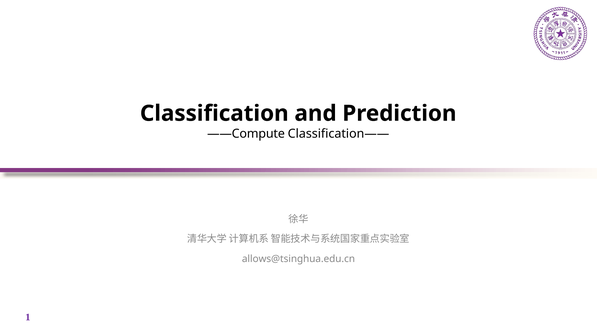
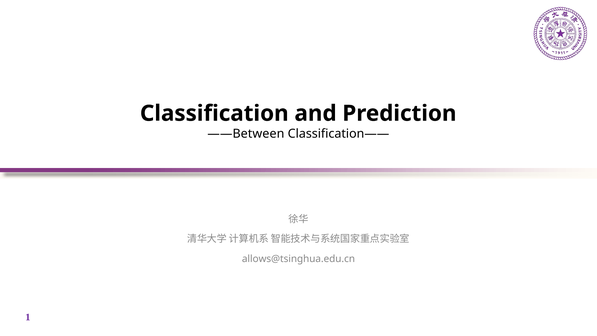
——Compute: ——Compute -> ——Between
